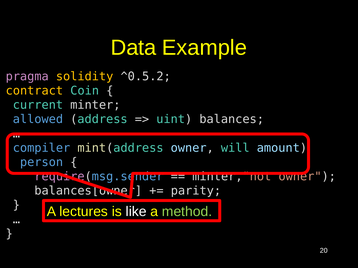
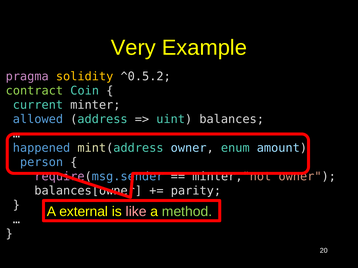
Data: Data -> Very
contract colour: yellow -> light green
compiler: compiler -> happened
will: will -> enum
lectures: lectures -> external
like colour: white -> pink
